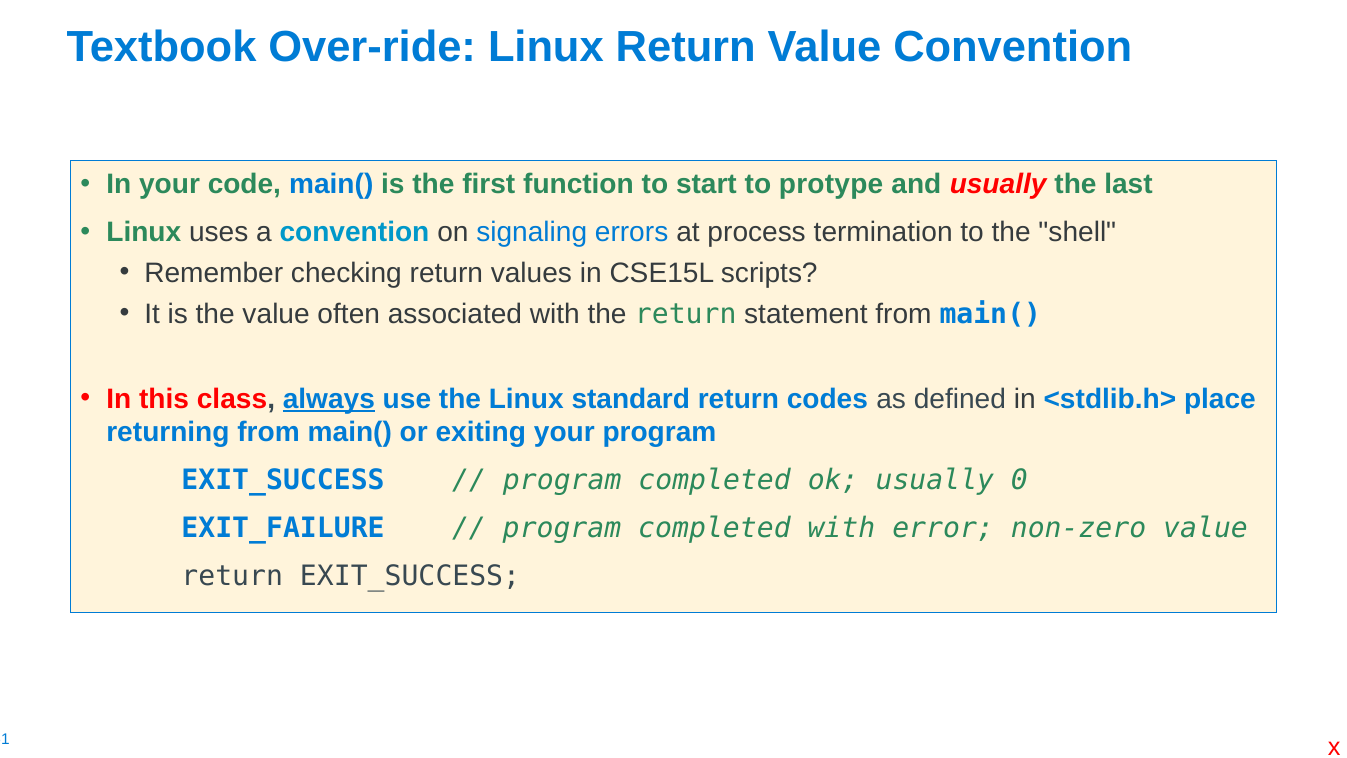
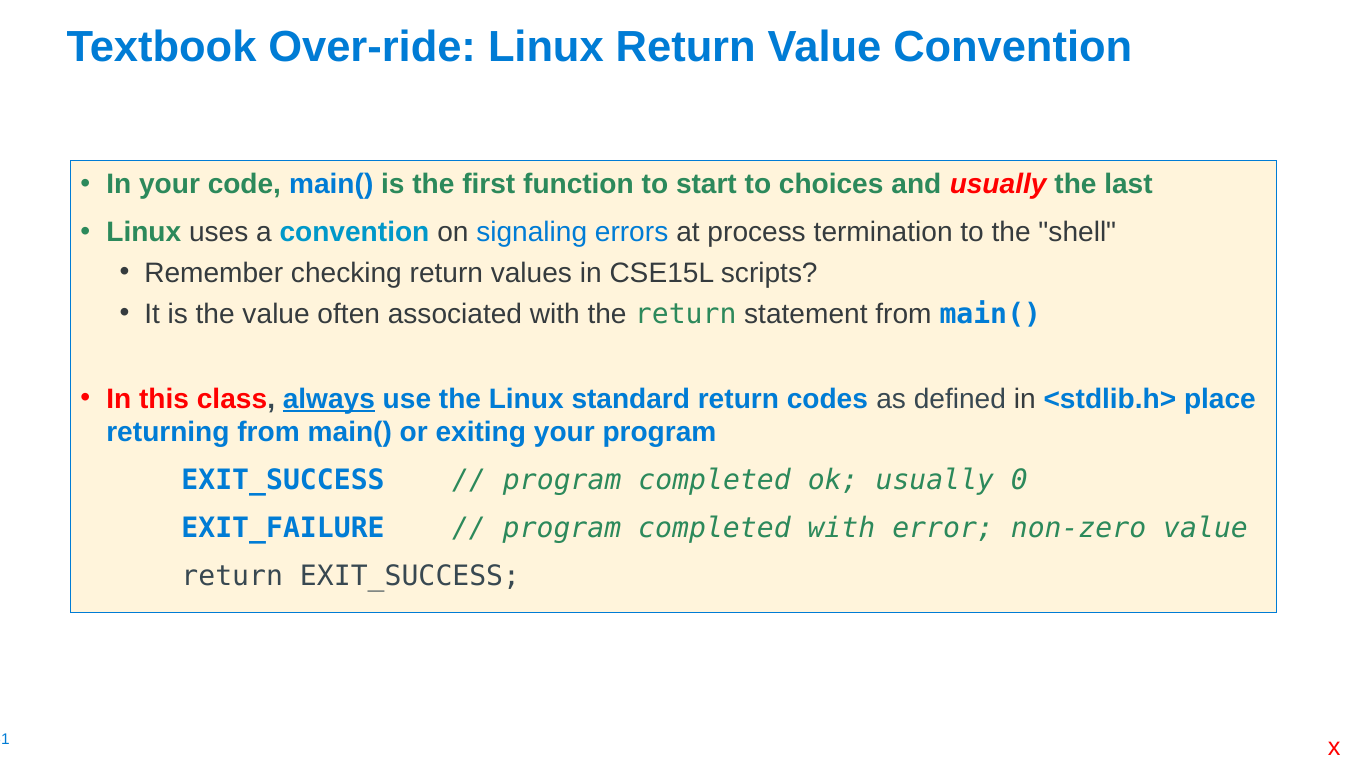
protype: protype -> choices
